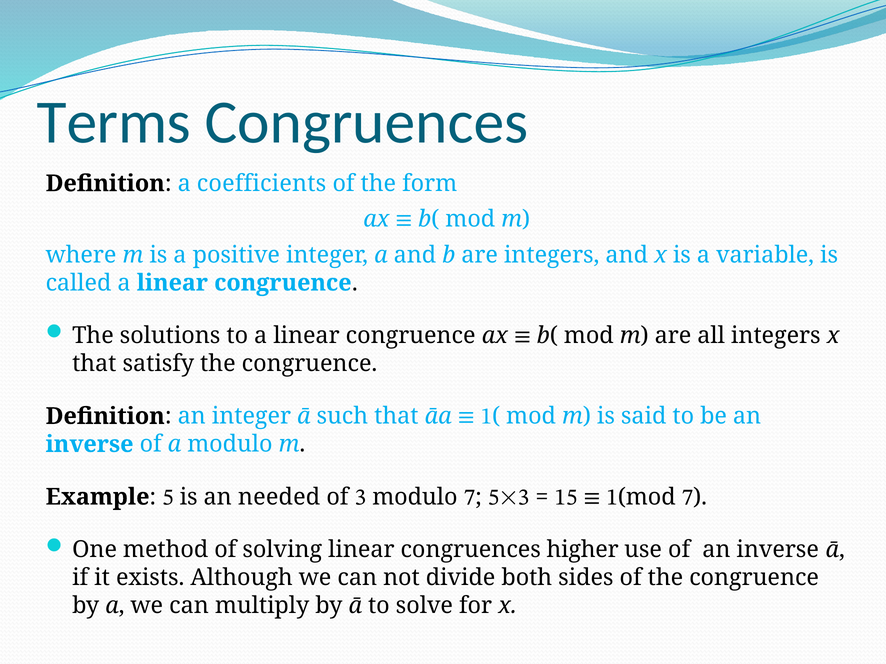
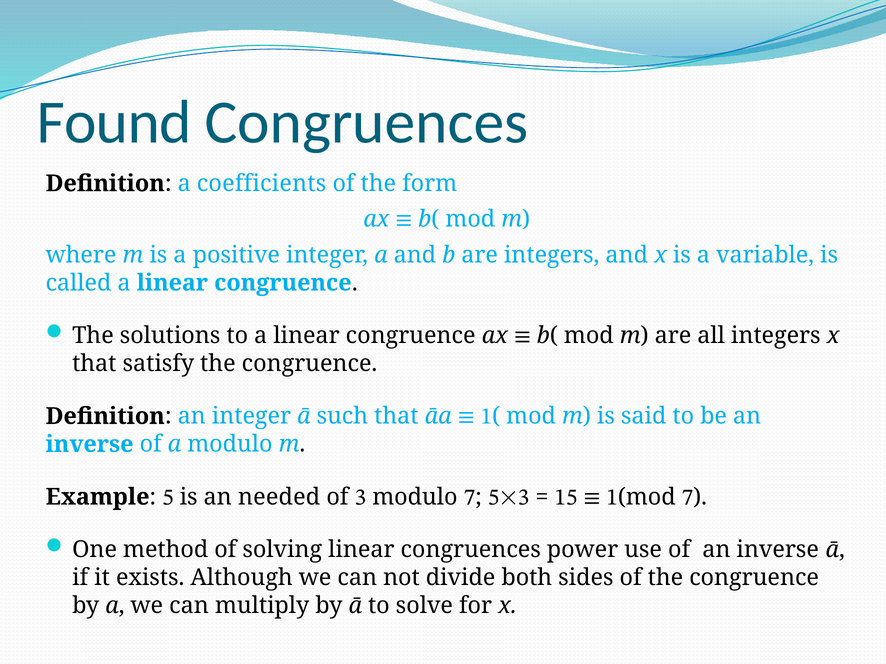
Terms: Terms -> Found
higher: higher -> power
